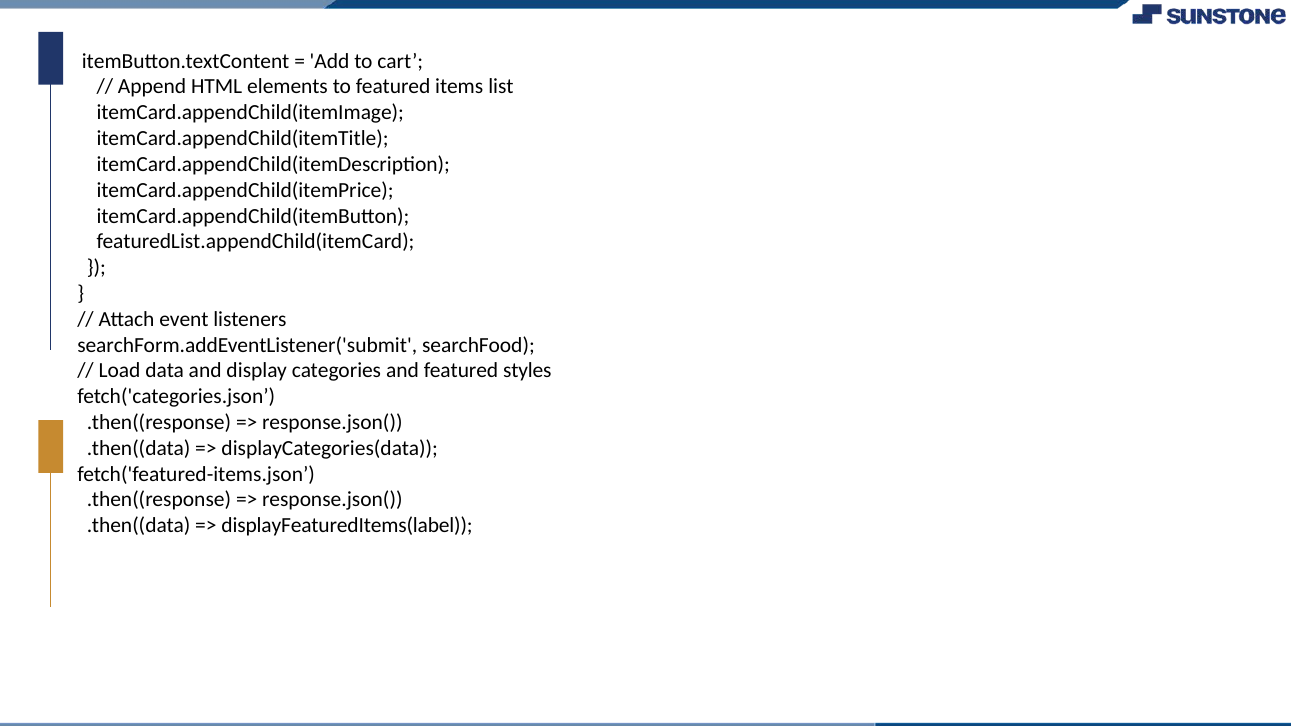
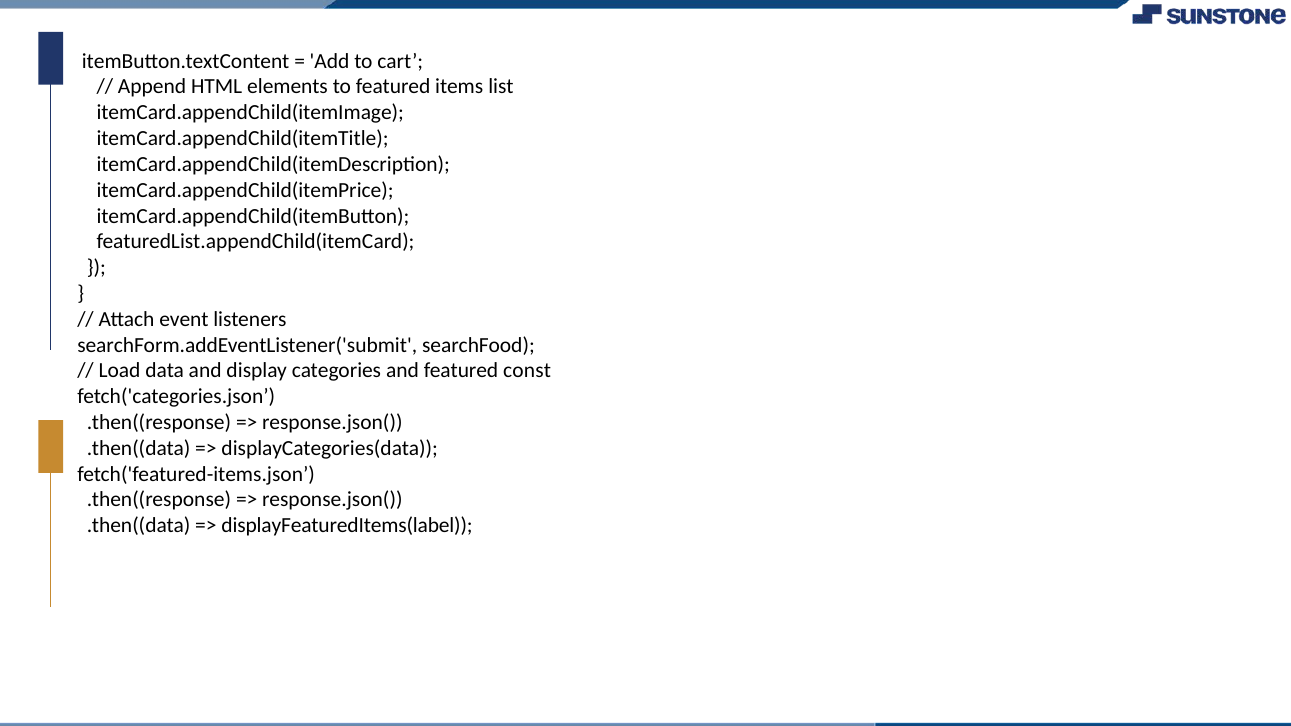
styles: styles -> const
